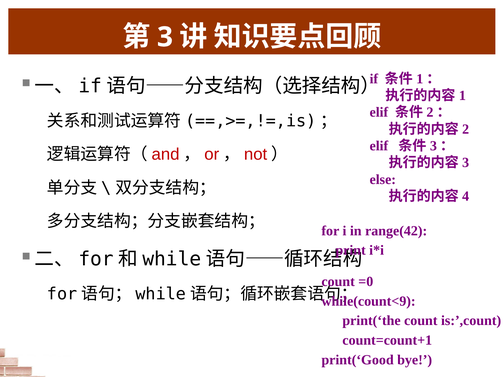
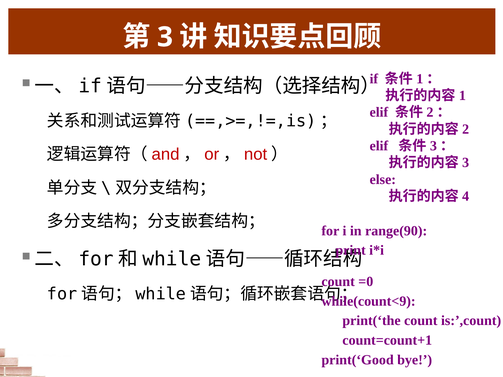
range(42: range(42 -> range(90
